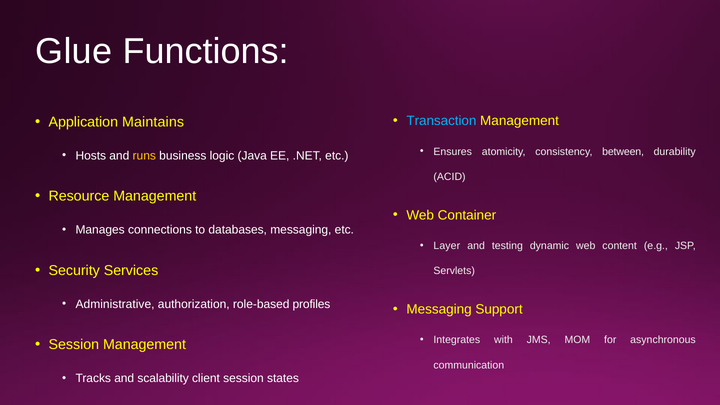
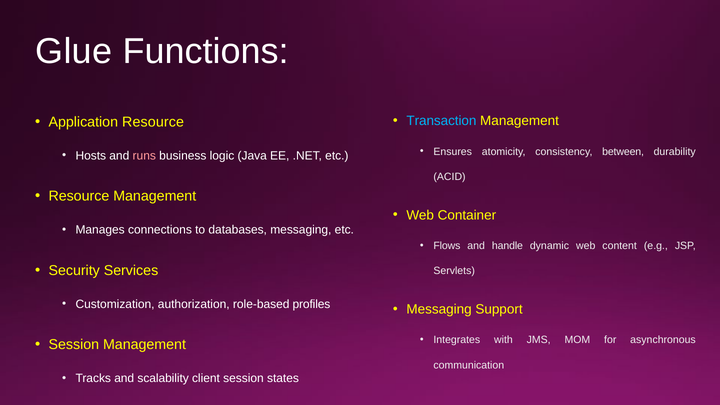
Application Maintains: Maintains -> Resource
runs colour: yellow -> pink
Layer: Layer -> Flows
testing: testing -> handle
Administrative: Administrative -> Customization
